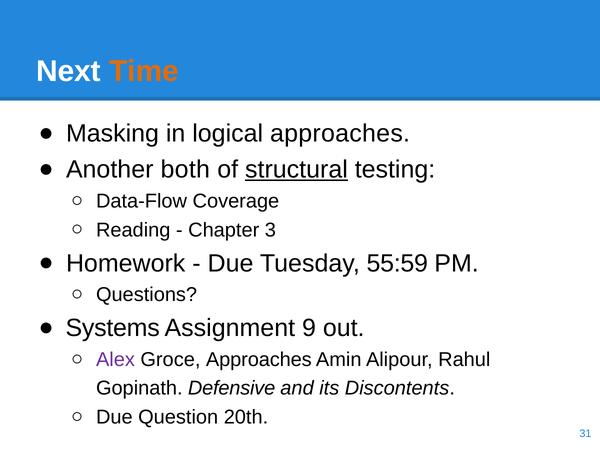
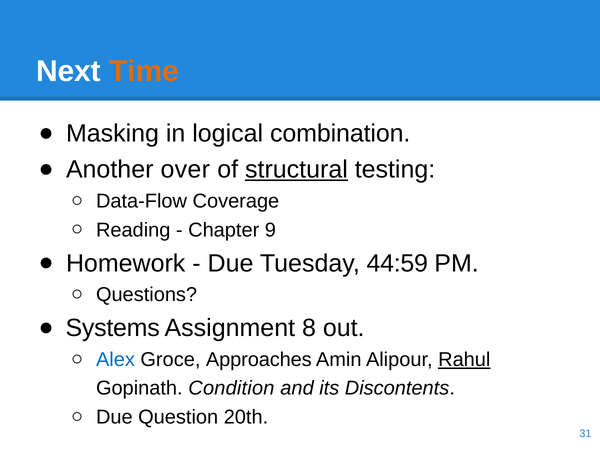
logical approaches: approaches -> combination
both: both -> over
3: 3 -> 9
55:59: 55:59 -> 44:59
9: 9 -> 8
Alex colour: purple -> blue
Rahul underline: none -> present
Defensive: Defensive -> Condition
